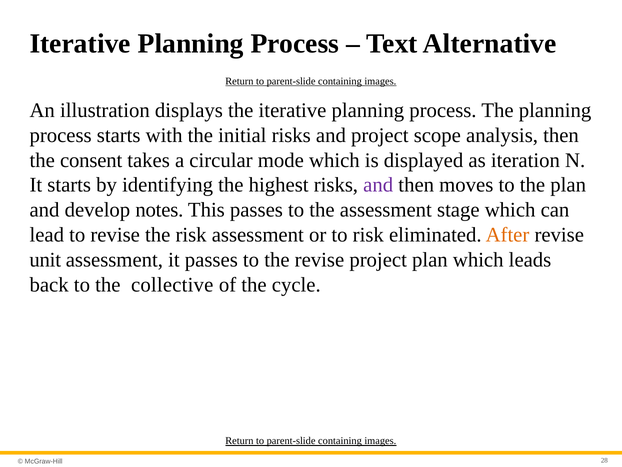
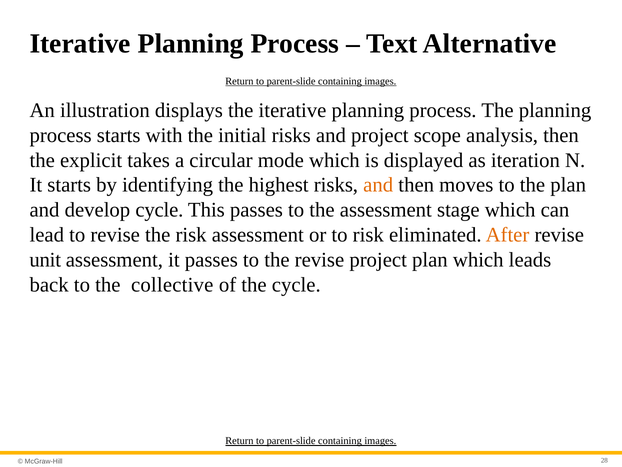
consent: consent -> explicit
and at (378, 185) colour: purple -> orange
develop notes: notes -> cycle
